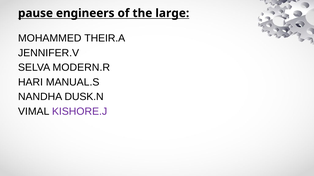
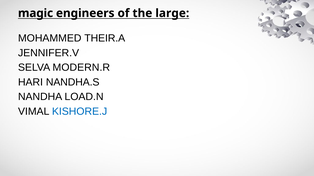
pause: pause -> magic
MANUAL.S: MANUAL.S -> NANDHA.S
DUSK.N: DUSK.N -> LOAD.N
KISHORE.J colour: purple -> blue
